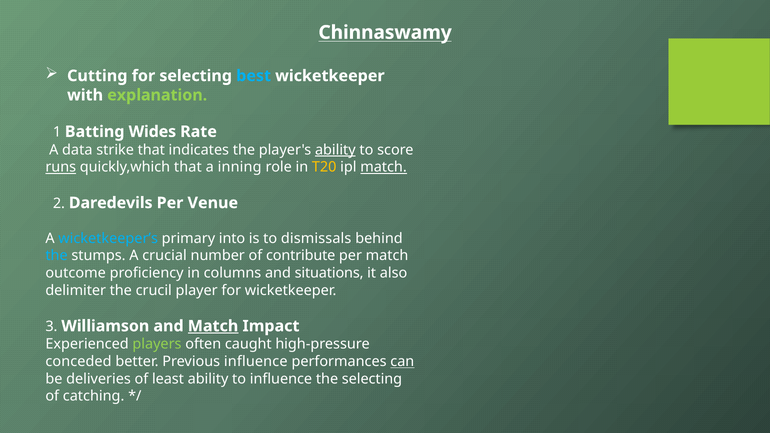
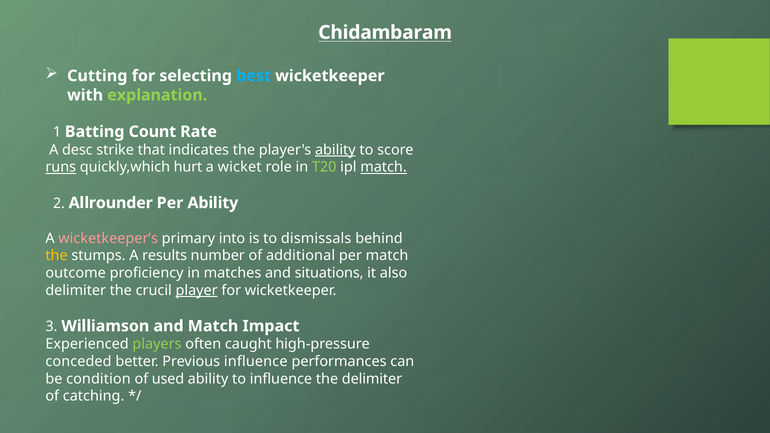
Chinnaswamy: Chinnaswamy -> Chidambaram
Wides: Wides -> Count
data: data -> desc
quickly,which that: that -> hurt
inning: inning -> wicket
T20 colour: yellow -> light green
Daredevils: Daredevils -> Allrounder
Per Venue: Venue -> Ability
wicketkeeper’s colour: light blue -> pink
the at (57, 256) colour: light blue -> yellow
crucial: crucial -> results
contribute: contribute -> additional
columns: columns -> matches
player underline: none -> present
Match at (213, 326) underline: present -> none
can underline: present -> none
deliveries: deliveries -> condition
least: least -> used
the selecting: selecting -> delimiter
